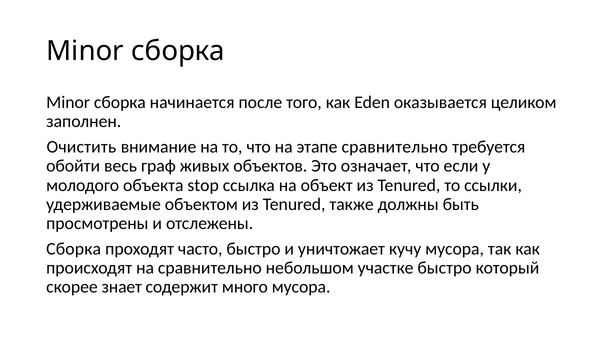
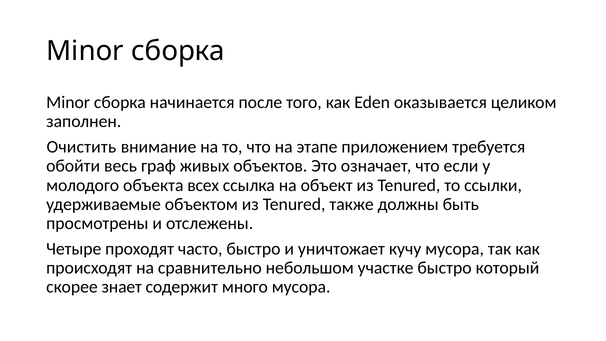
этапе сравнительно: сравнительно -> приложением
stop: stop -> всех
Сборка at (74, 249): Сборка -> Четыре
